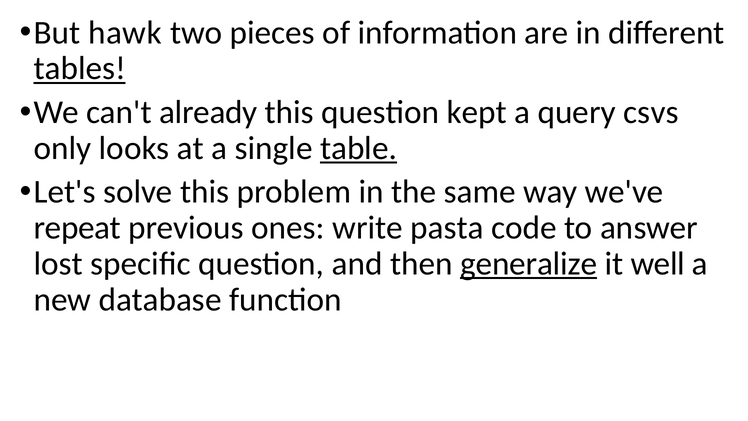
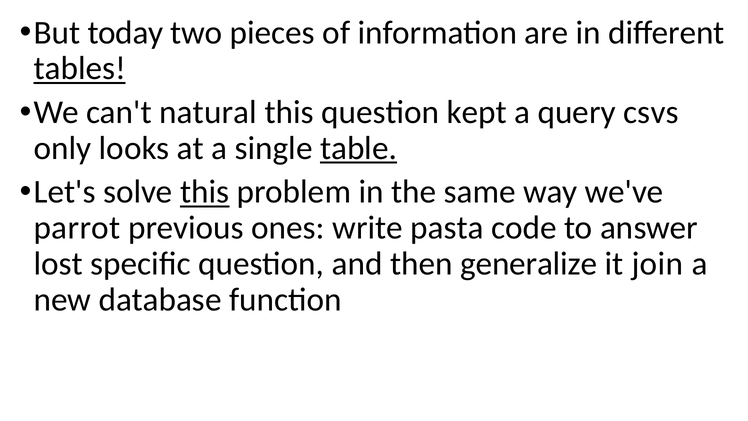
hawk: hawk -> today
already: already -> natural
this at (205, 192) underline: none -> present
repeat: repeat -> parrot
generalize underline: present -> none
well: well -> join
